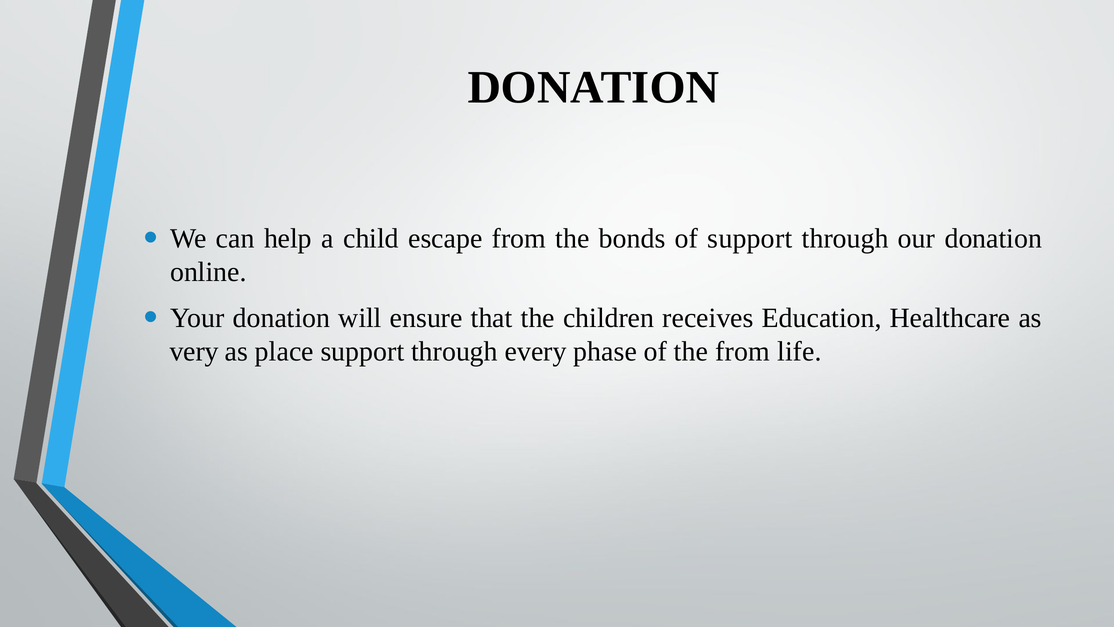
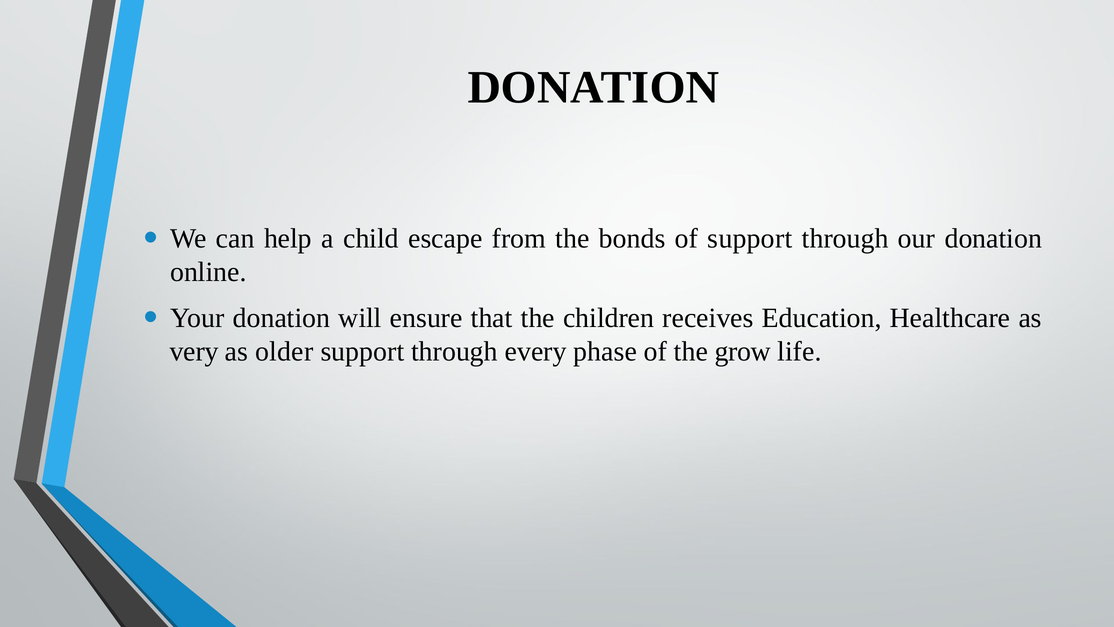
place: place -> older
the from: from -> grow
